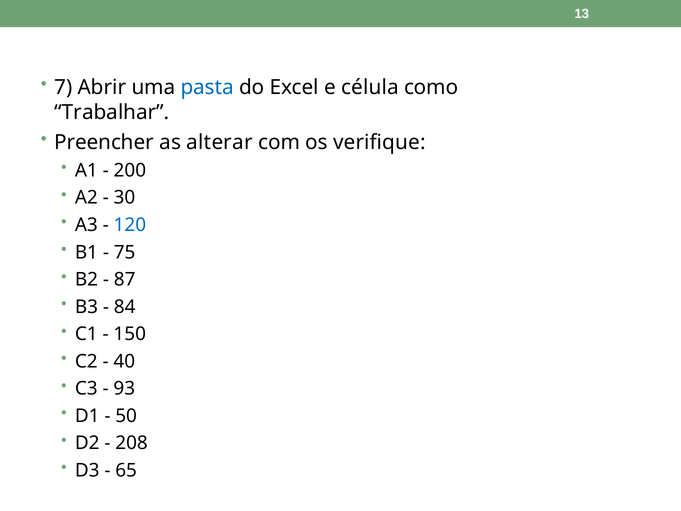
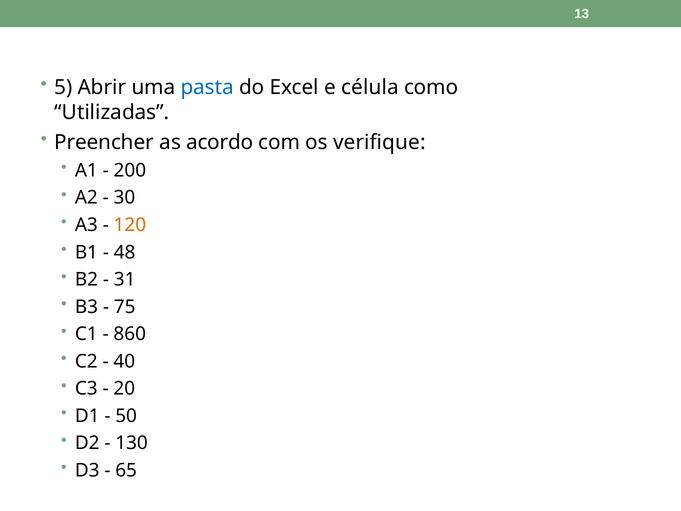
7: 7 -> 5
Trabalhar: Trabalhar -> Utilizadas
alterar: alterar -> acordo
120 colour: blue -> orange
75: 75 -> 48
87: 87 -> 31
84: 84 -> 75
150: 150 -> 860
93: 93 -> 20
208: 208 -> 130
